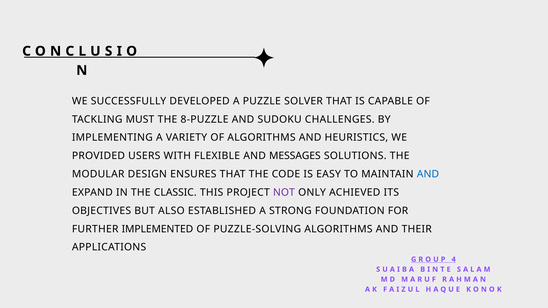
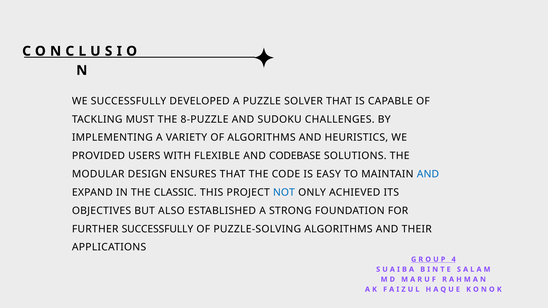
MESSAGES: MESSAGES -> CODEBASE
NOT colour: purple -> blue
FURTHER IMPLEMENTED: IMPLEMENTED -> SUCCESSFULLY
